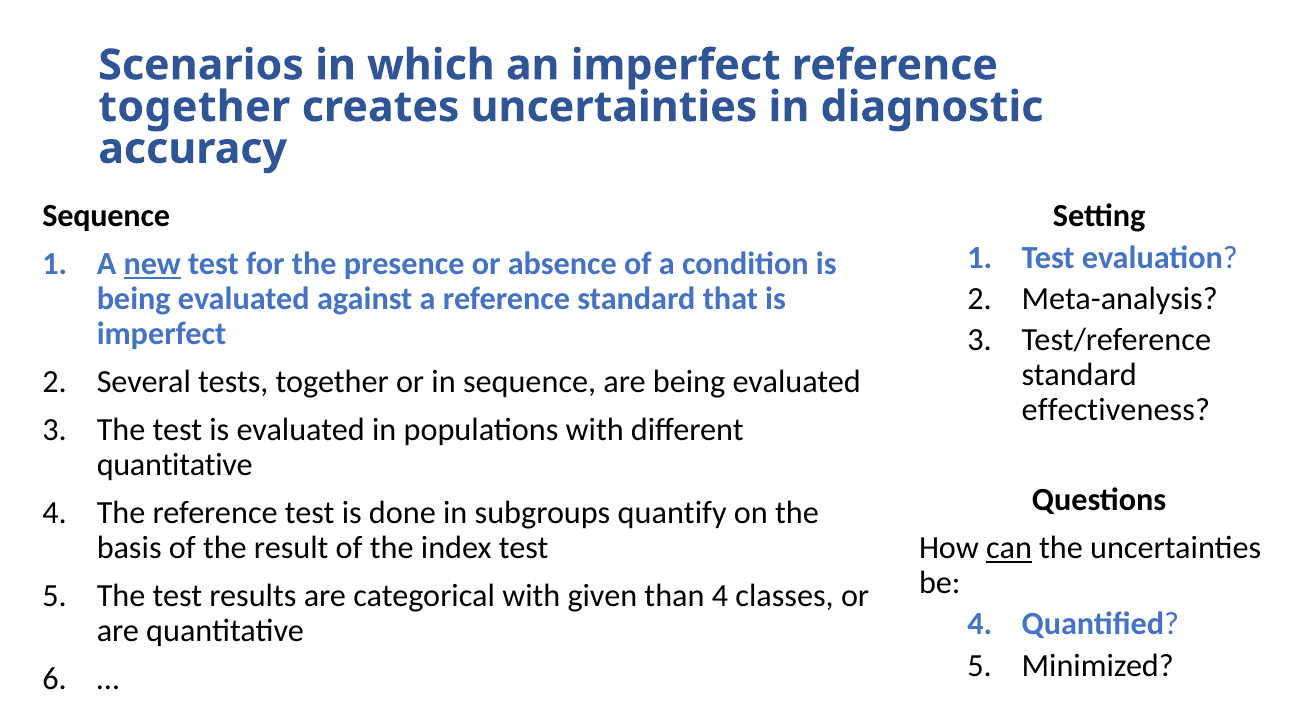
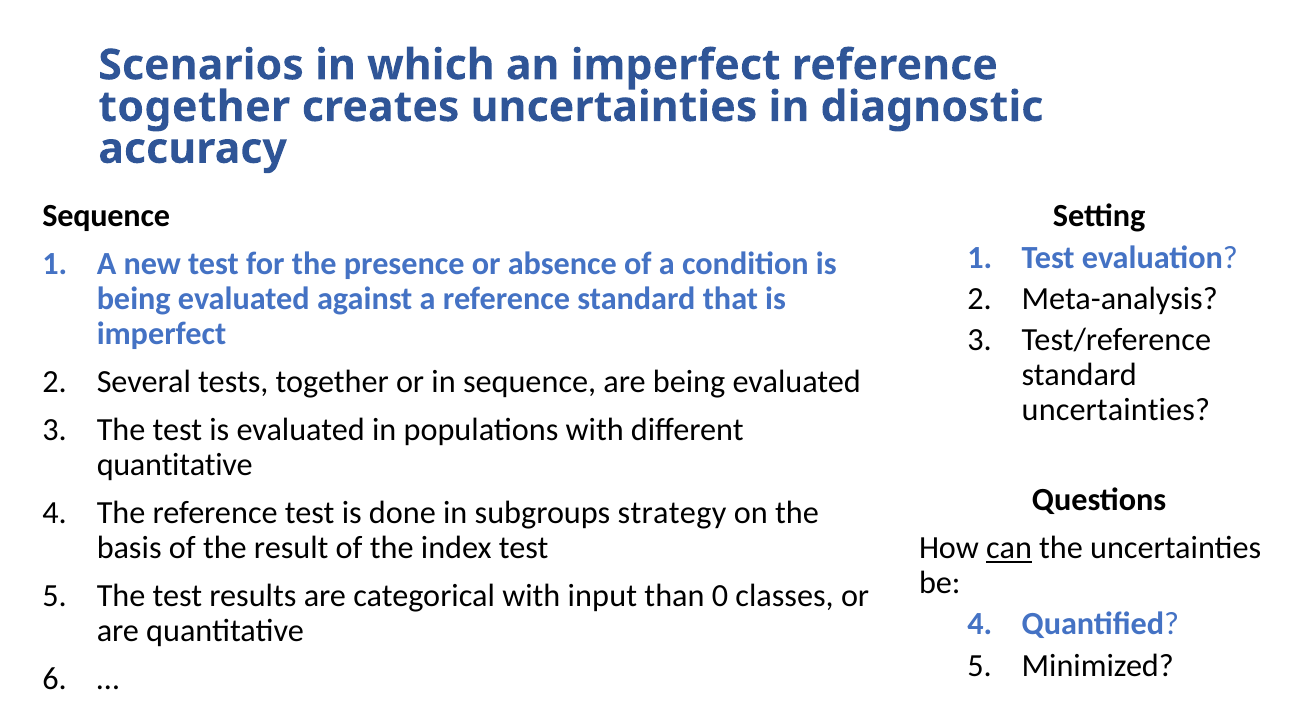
new underline: present -> none
effectiveness at (1116, 410): effectiveness -> uncertainties
quantify: quantify -> strategy
given: given -> input
than 4: 4 -> 0
